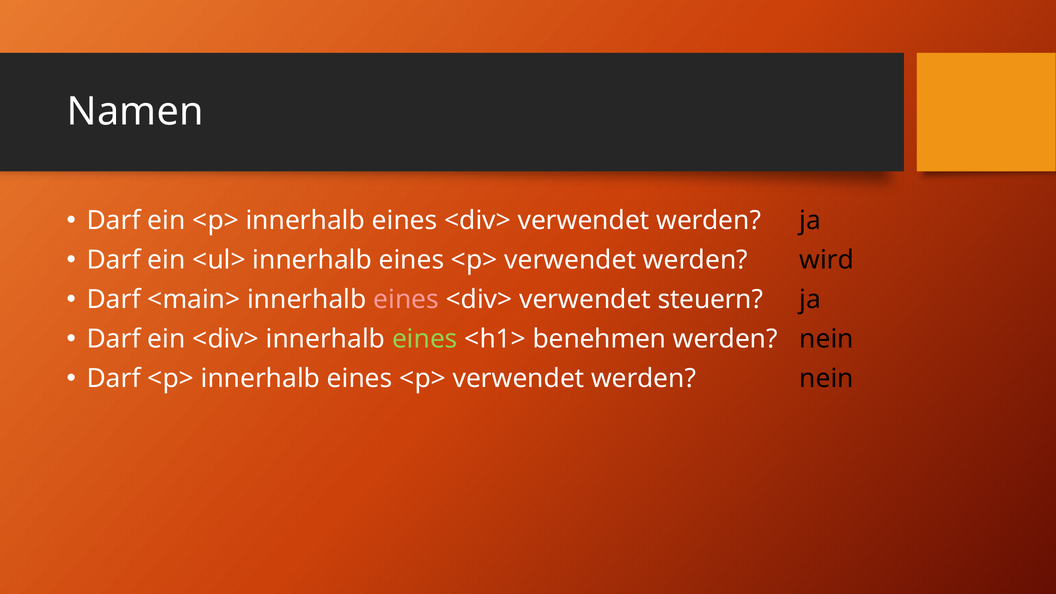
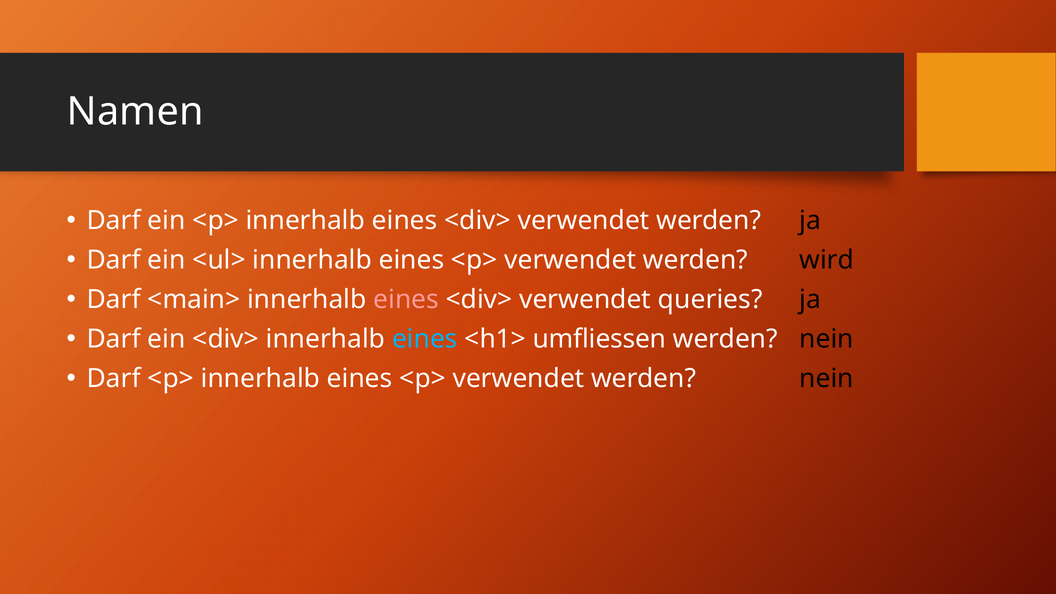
steuern: steuern -> queries
eines at (425, 339) colour: light green -> light blue
benehmen: benehmen -> umfliessen
